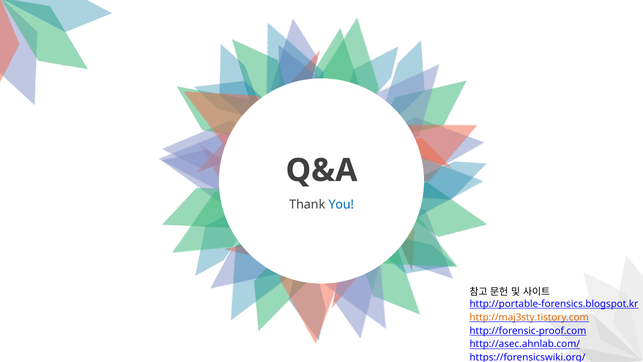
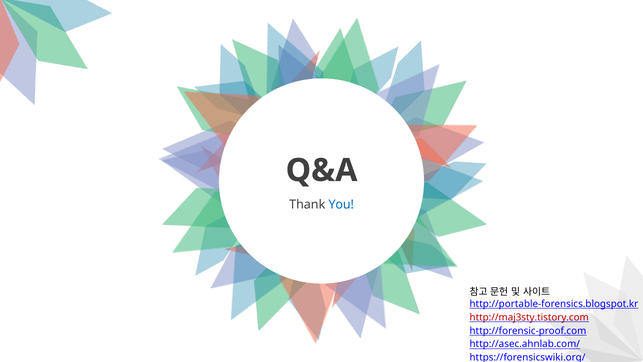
http://maj3sty.tistory.com colour: orange -> red
